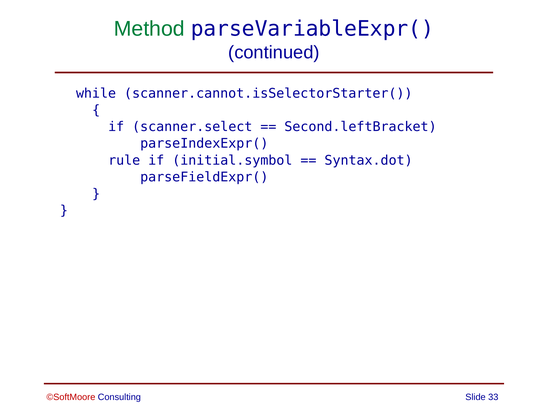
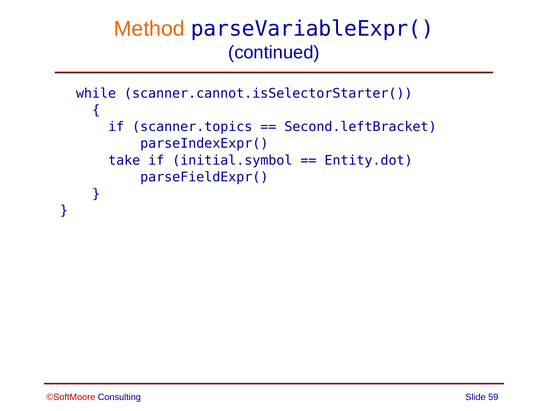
Method colour: green -> orange
scanner.select: scanner.select -> scanner.topics
rule: rule -> take
Syntax.dot: Syntax.dot -> Entity.dot
33: 33 -> 59
